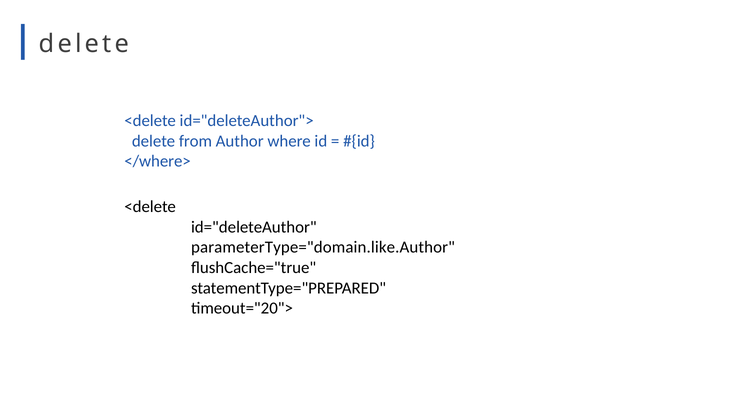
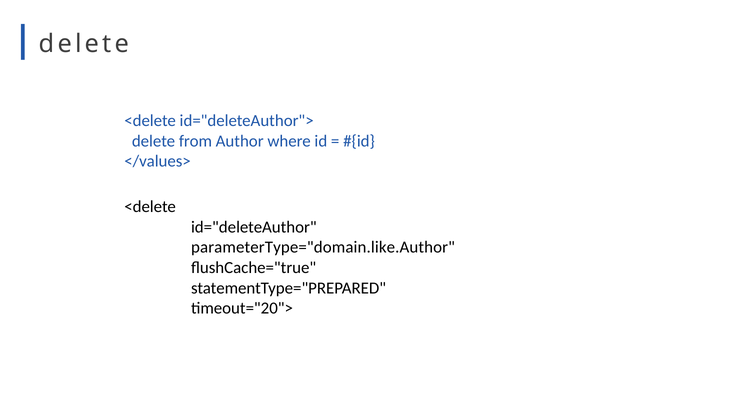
</where>: </where> -> </values>
